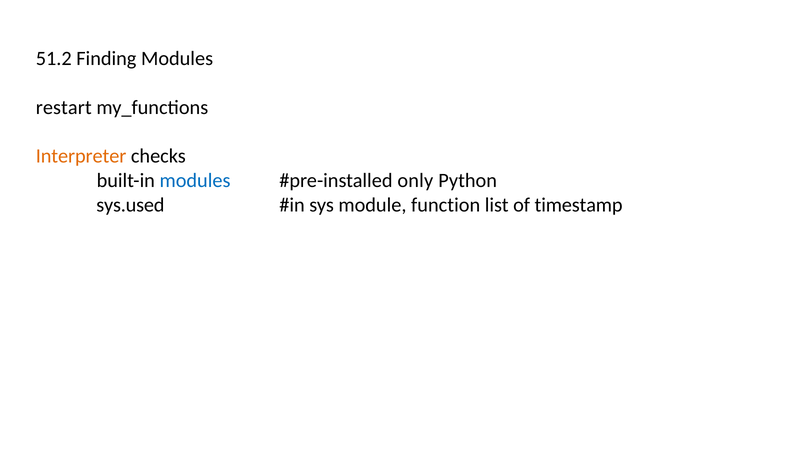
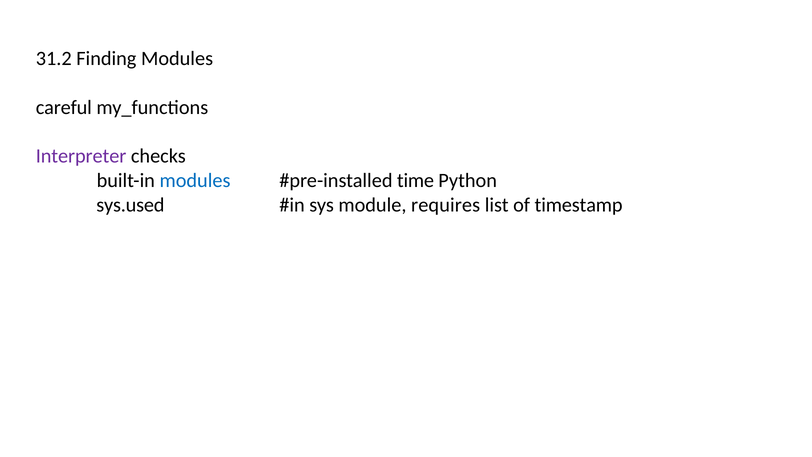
51.2: 51.2 -> 31.2
restart: restart -> careful
Interpreter colour: orange -> purple
only: only -> time
function: function -> requires
